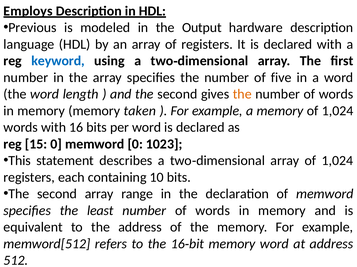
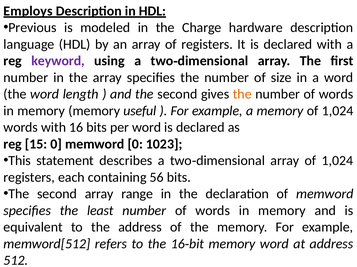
Output: Output -> Charge
keyword colour: blue -> purple
five: five -> size
taken: taken -> useful
10: 10 -> 56
